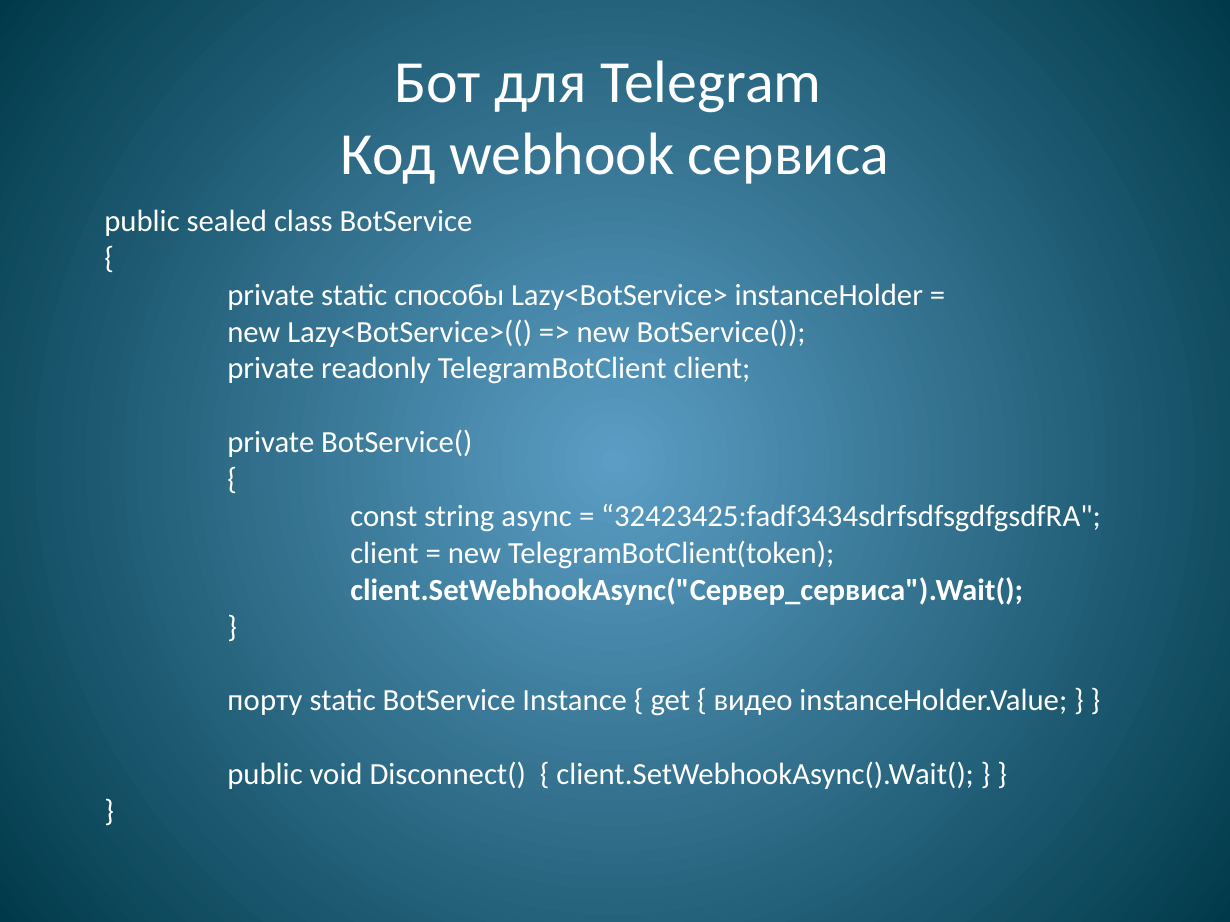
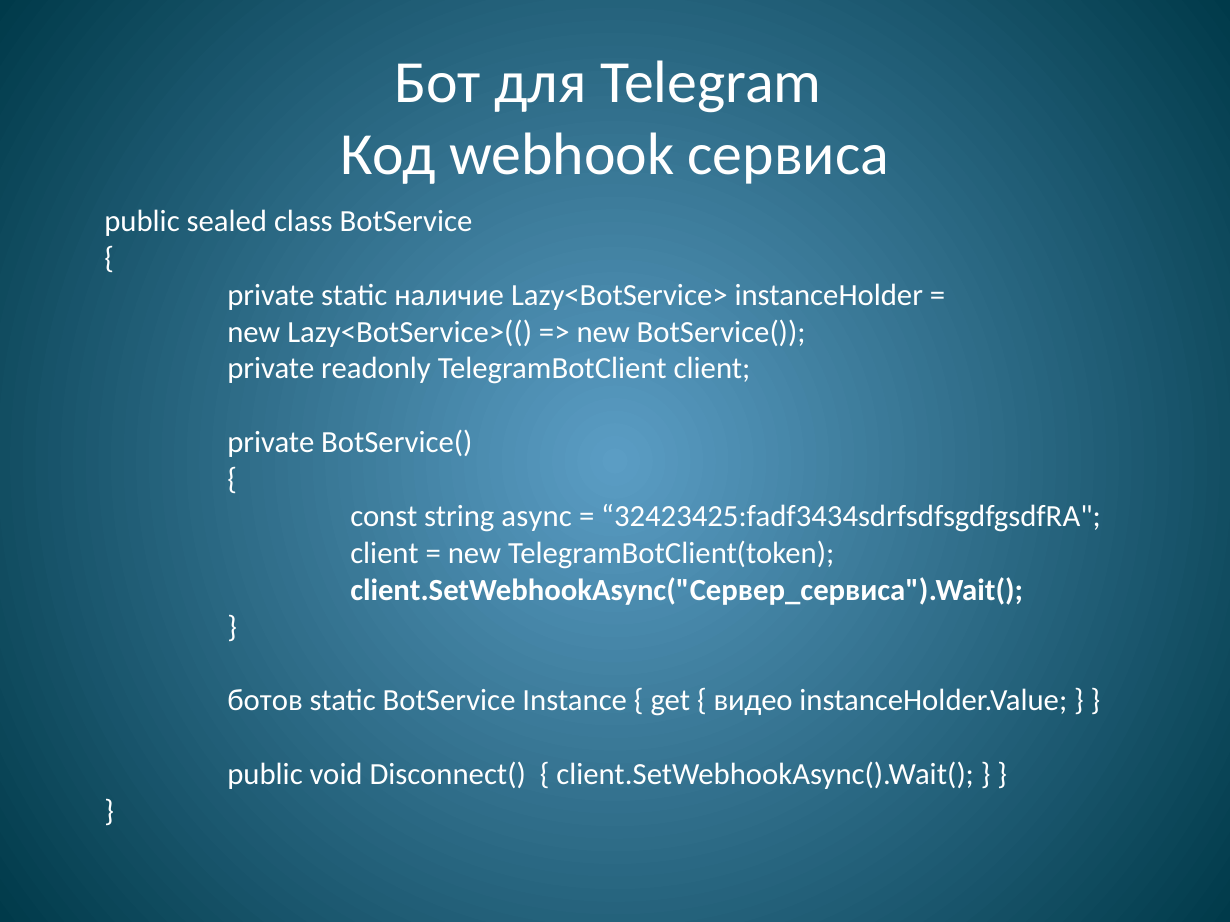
способы: способы -> наличие
порту: порту -> ботов
